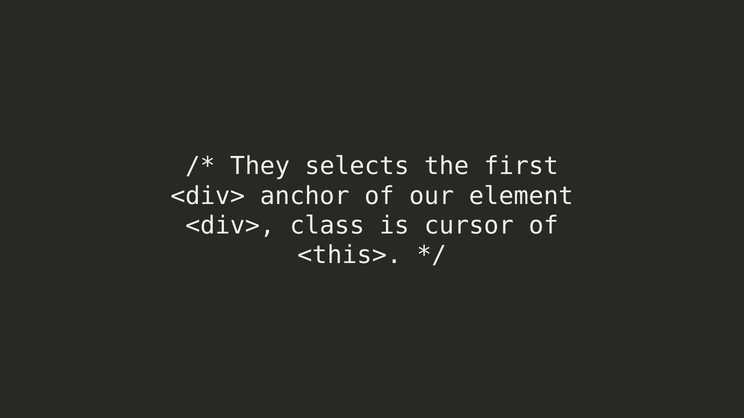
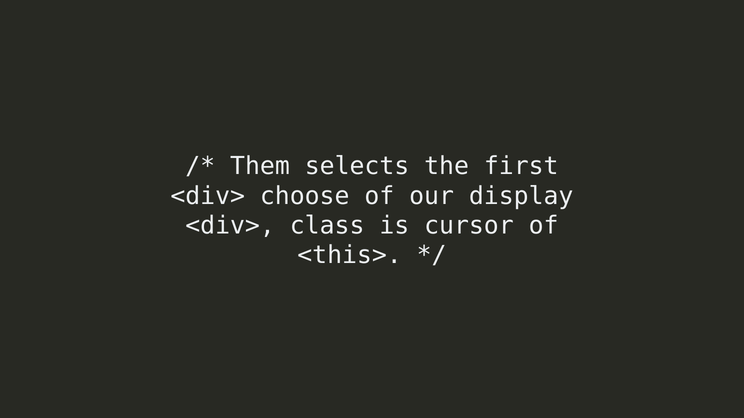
They: They -> Them
anchor: anchor -> choose
element: element -> display
